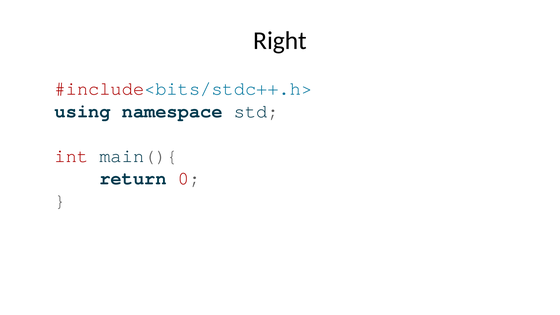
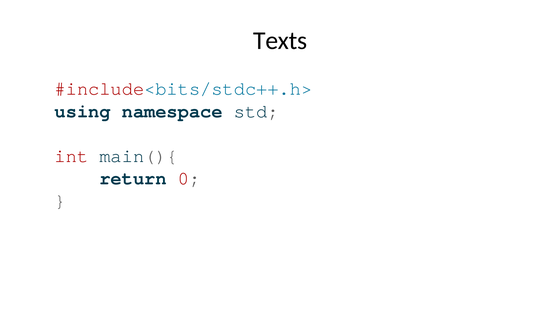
Right: Right -> Texts
